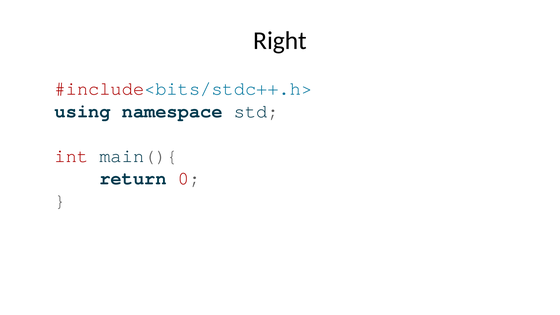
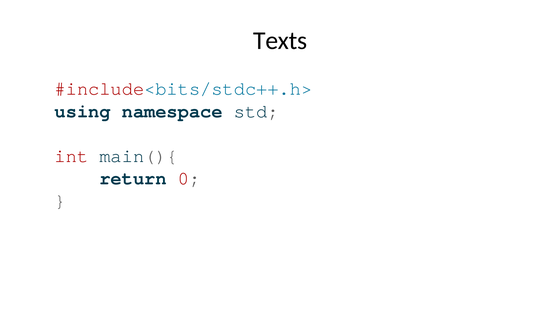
Right: Right -> Texts
